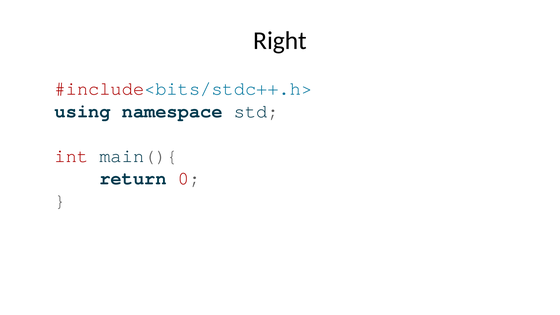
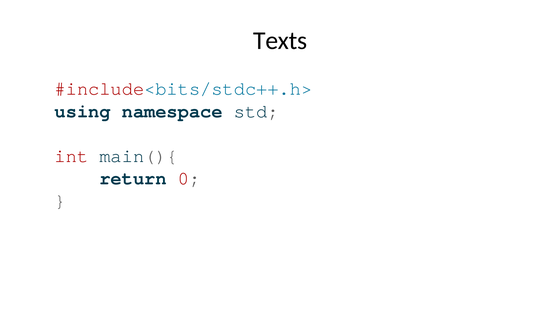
Right: Right -> Texts
